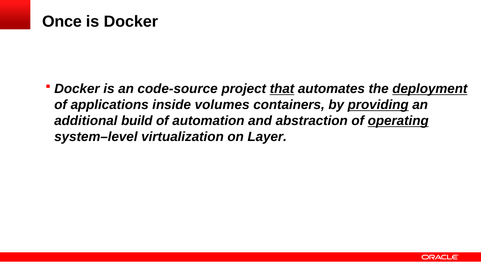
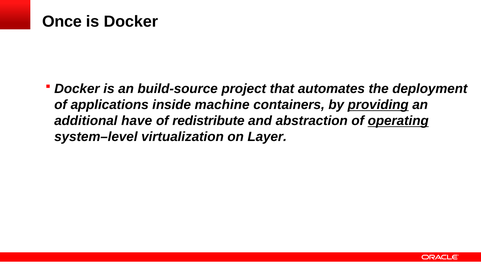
code-source: code-source -> build-source
that underline: present -> none
deployment underline: present -> none
volumes: volumes -> machine
build: build -> have
automation: automation -> redistribute
